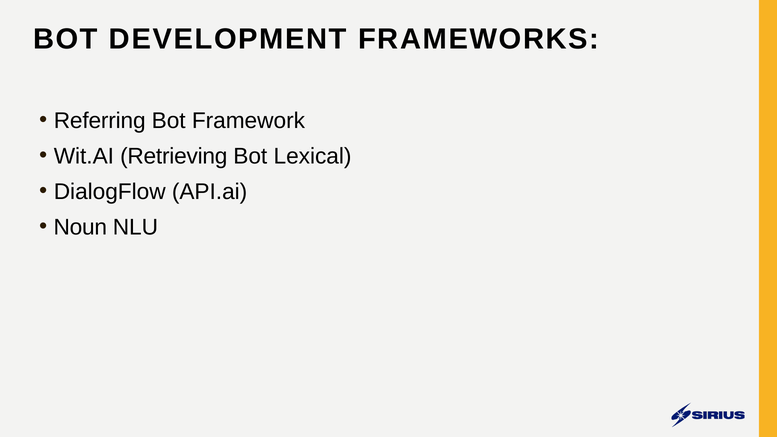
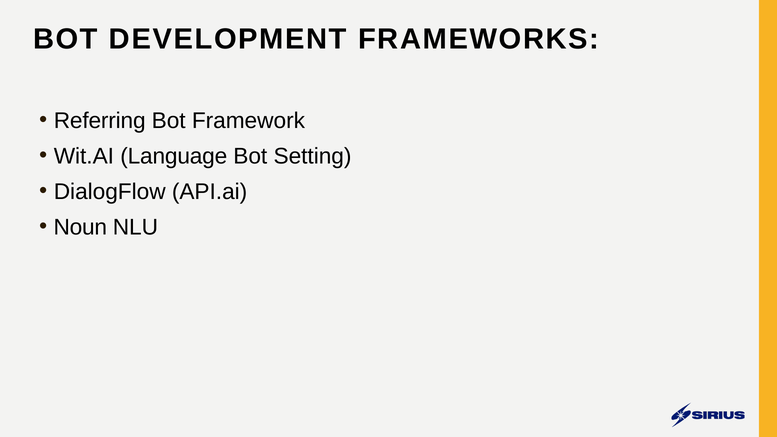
Retrieving: Retrieving -> Language
Lexical: Lexical -> Setting
